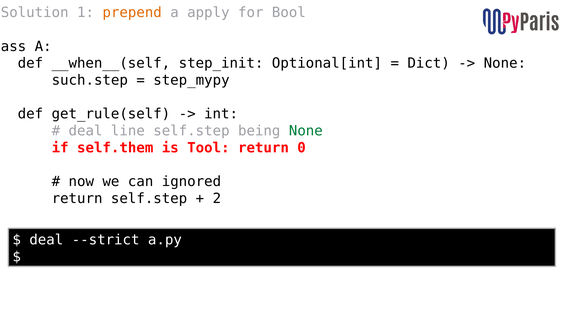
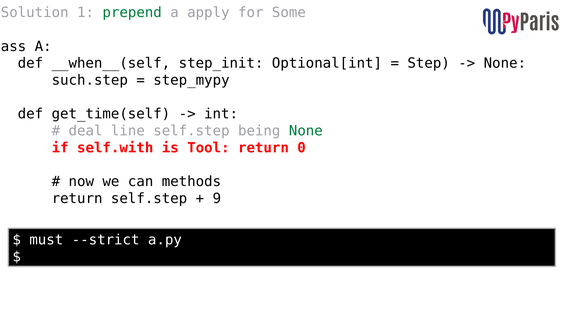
prepend colour: orange -> green
Bool: Bool -> Some
Dict: Dict -> Step
get_rule(self: get_rule(self -> get_time(self
self.them: self.them -> self.with
ignored: ignored -> methods
2: 2 -> 9
deal at (46, 240): deal -> must
